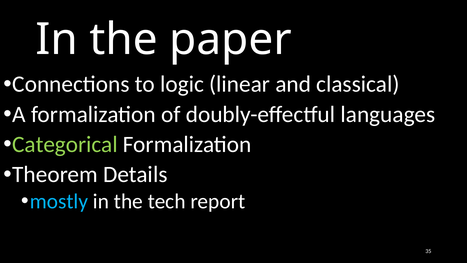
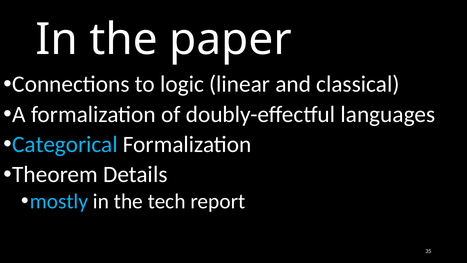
Categorical colour: light green -> light blue
